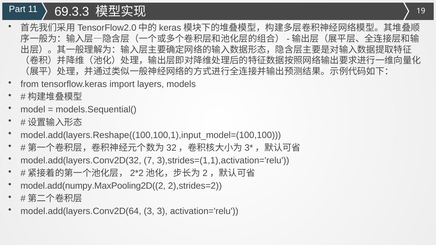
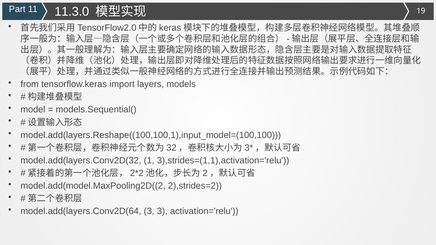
69.3.3: 69.3.3 -> 11.3.0
7: 7 -> 1
model.add(numpy.MaxPooling2D((2: model.add(numpy.MaxPooling2D((2 -> model.add(model.MaxPooling2D((2
